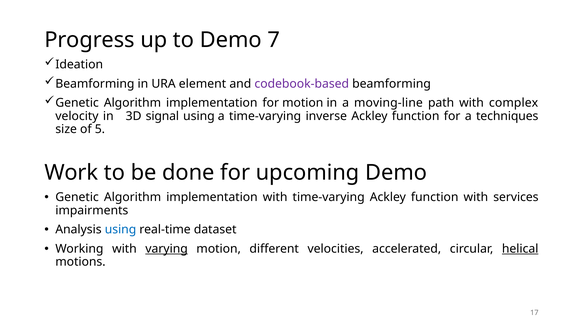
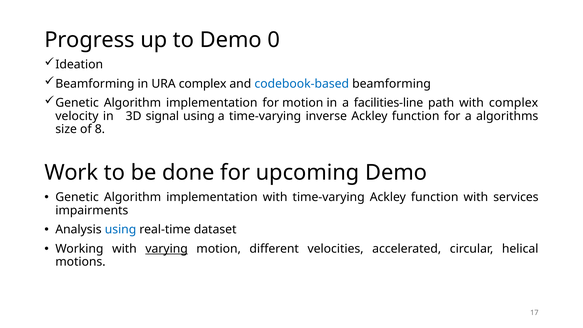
7: 7 -> 0
URA element: element -> complex
codebook-based colour: purple -> blue
moving-line: moving-line -> facilities-line
techniques: techniques -> algorithms
5: 5 -> 8
helical underline: present -> none
